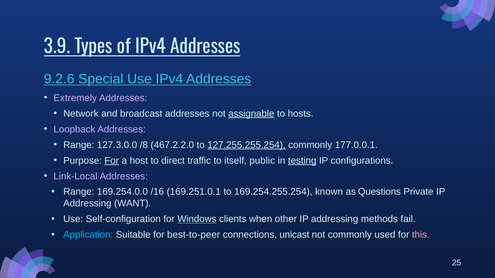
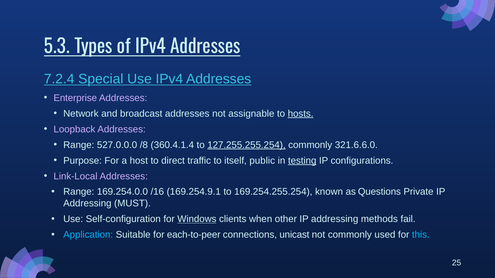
3.9: 3.9 -> 5.3
9.2.6: 9.2.6 -> 7.2.4
Extremely: Extremely -> Enterprise
assignable underline: present -> none
hosts underline: none -> present
127.3.0.0: 127.3.0.0 -> 527.0.0.0
467.2.2.0: 467.2.2.0 -> 360.4.1.4
177.0.0.1: 177.0.0.1 -> 321.6.6.0
For at (112, 161) underline: present -> none
169.251.0.1: 169.251.0.1 -> 169.254.9.1
WANT: WANT -> MUST
best-to-peer: best-to-peer -> each-to-peer
this colour: pink -> light blue
